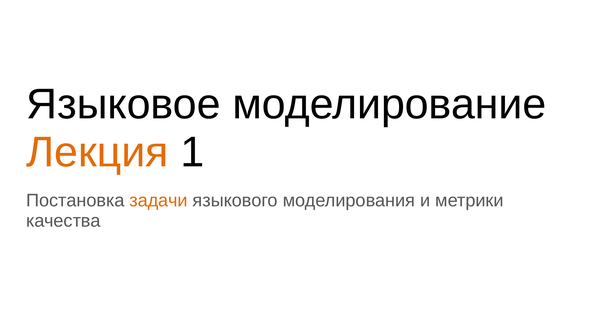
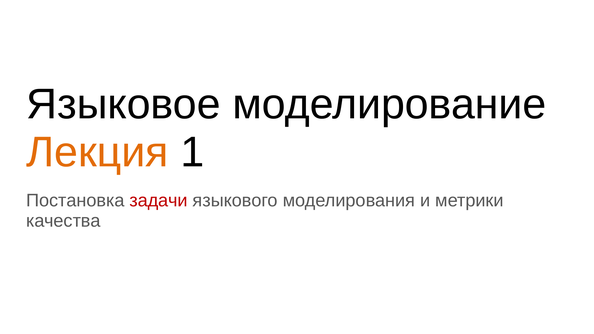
задачи colour: orange -> red
